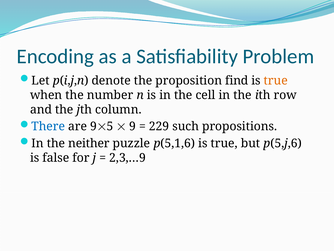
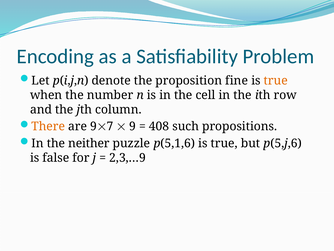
find: find -> fine
There colour: blue -> orange
5: 5 -> 7
229: 229 -> 408
